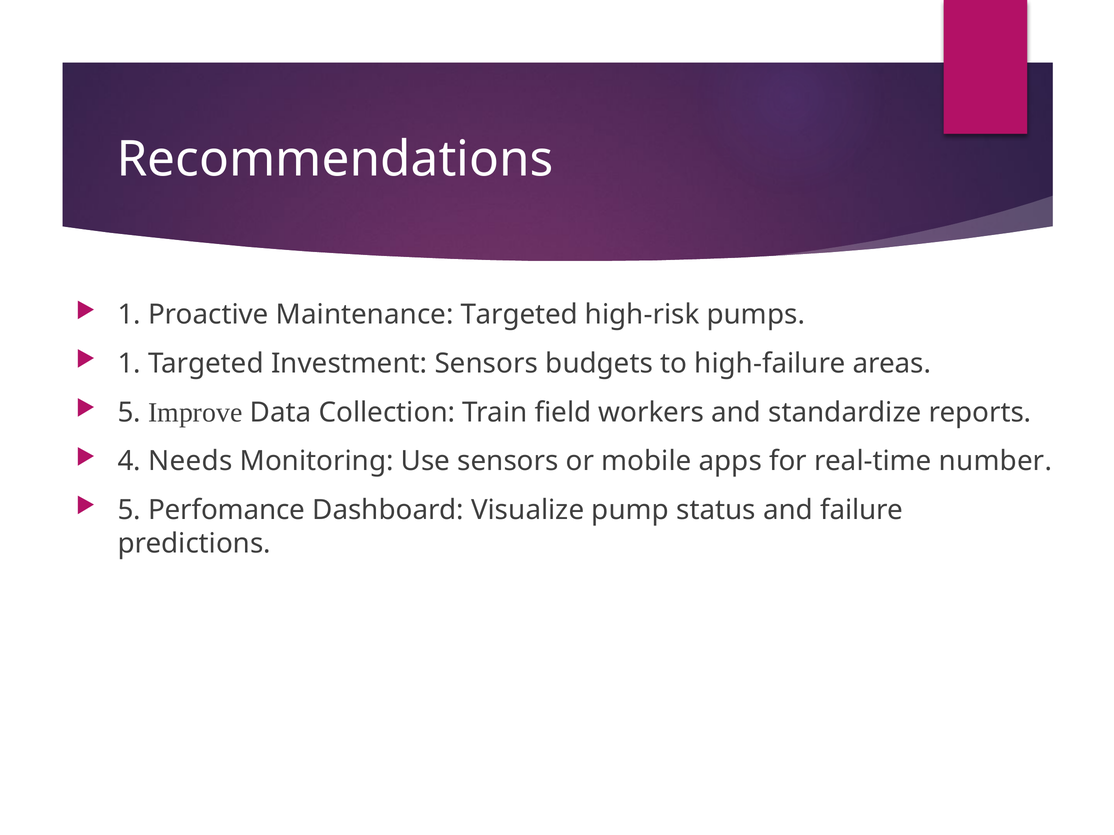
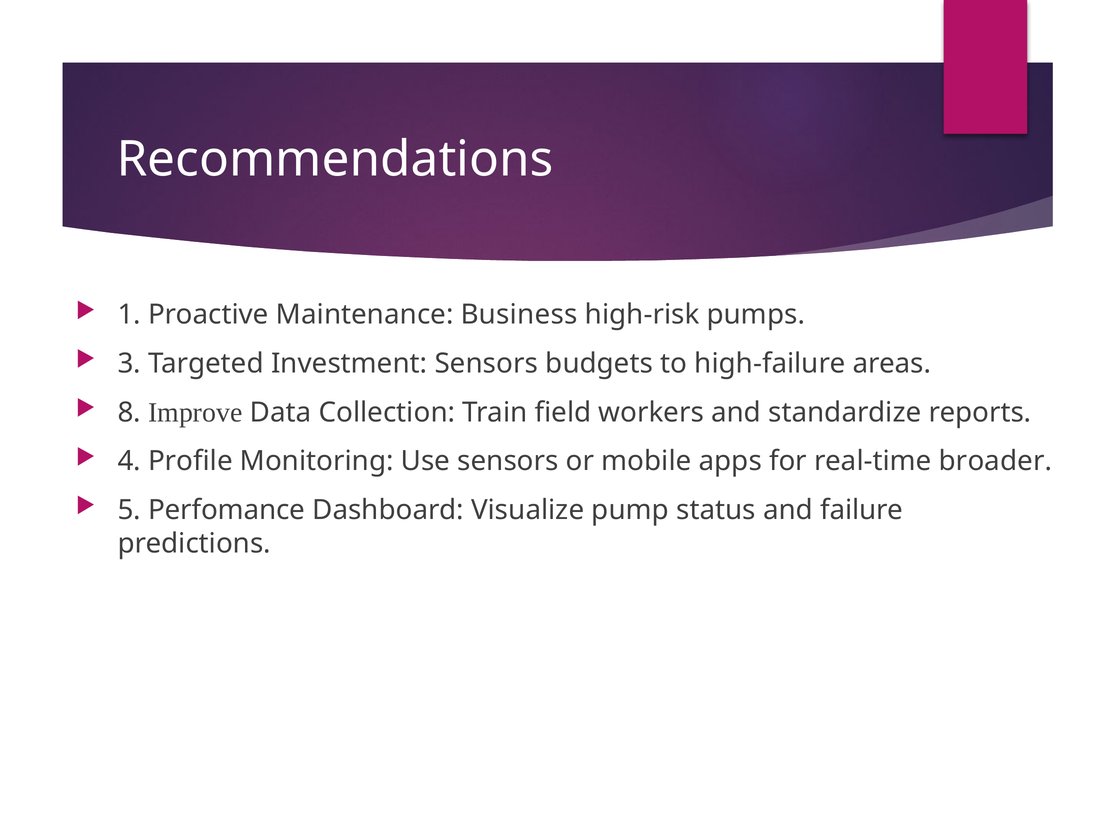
Maintenance Targeted: Targeted -> Business
1 at (129, 364): 1 -> 3
5 at (129, 413): 5 -> 8
Needs: Needs -> Profile
number: number -> broader
